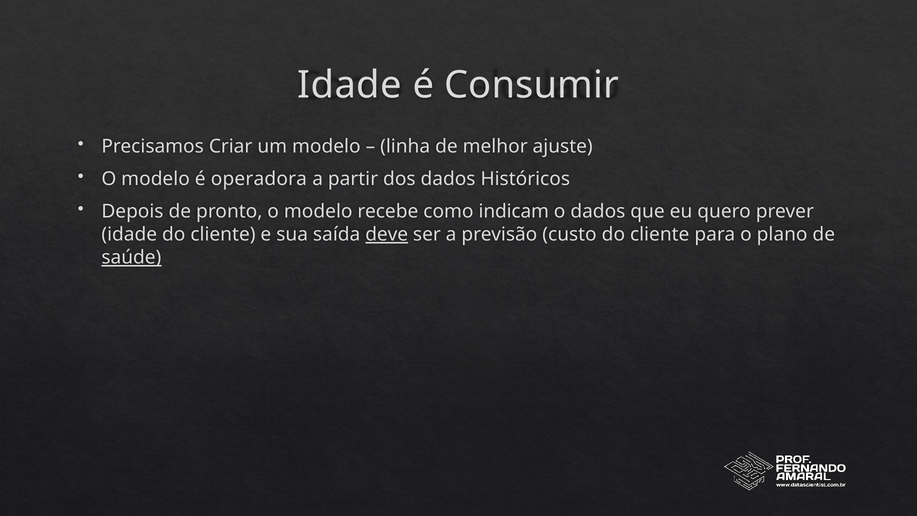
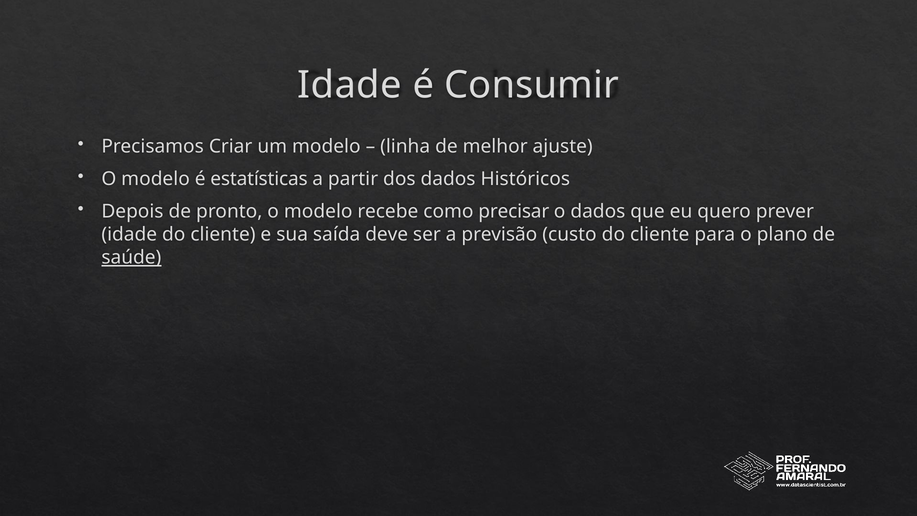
operadora: operadora -> estatísticas
indicam: indicam -> precisar
deve underline: present -> none
